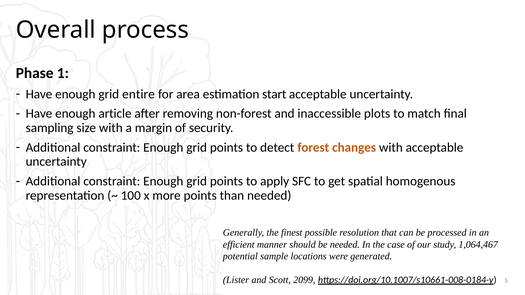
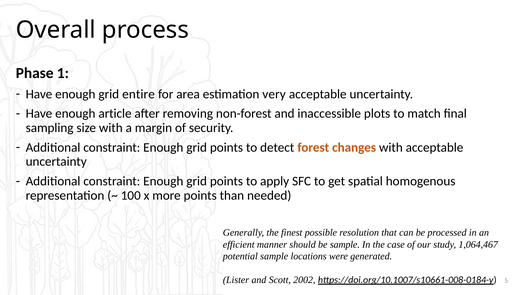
start: start -> very
be needed: needed -> sample
2099: 2099 -> 2002
